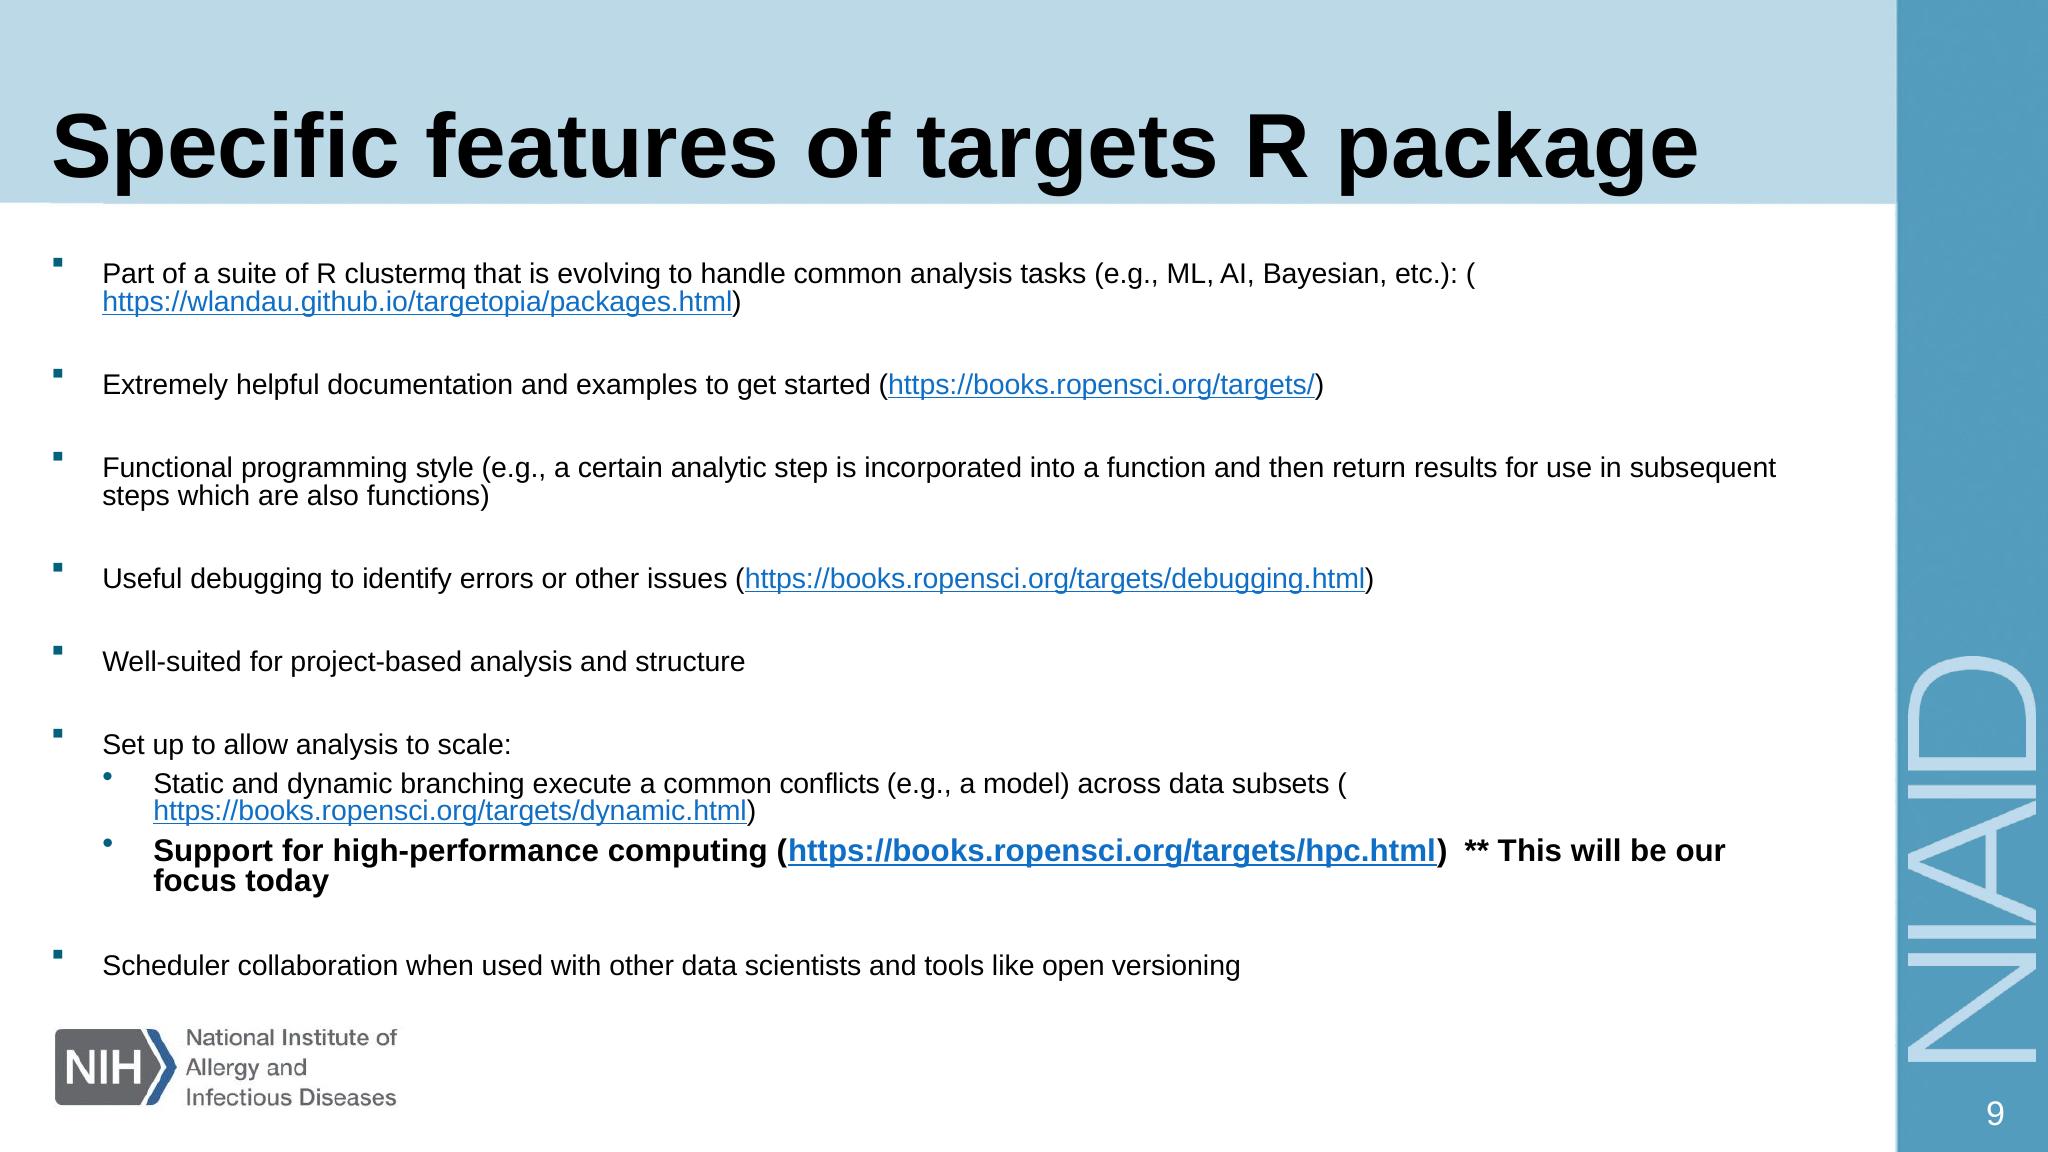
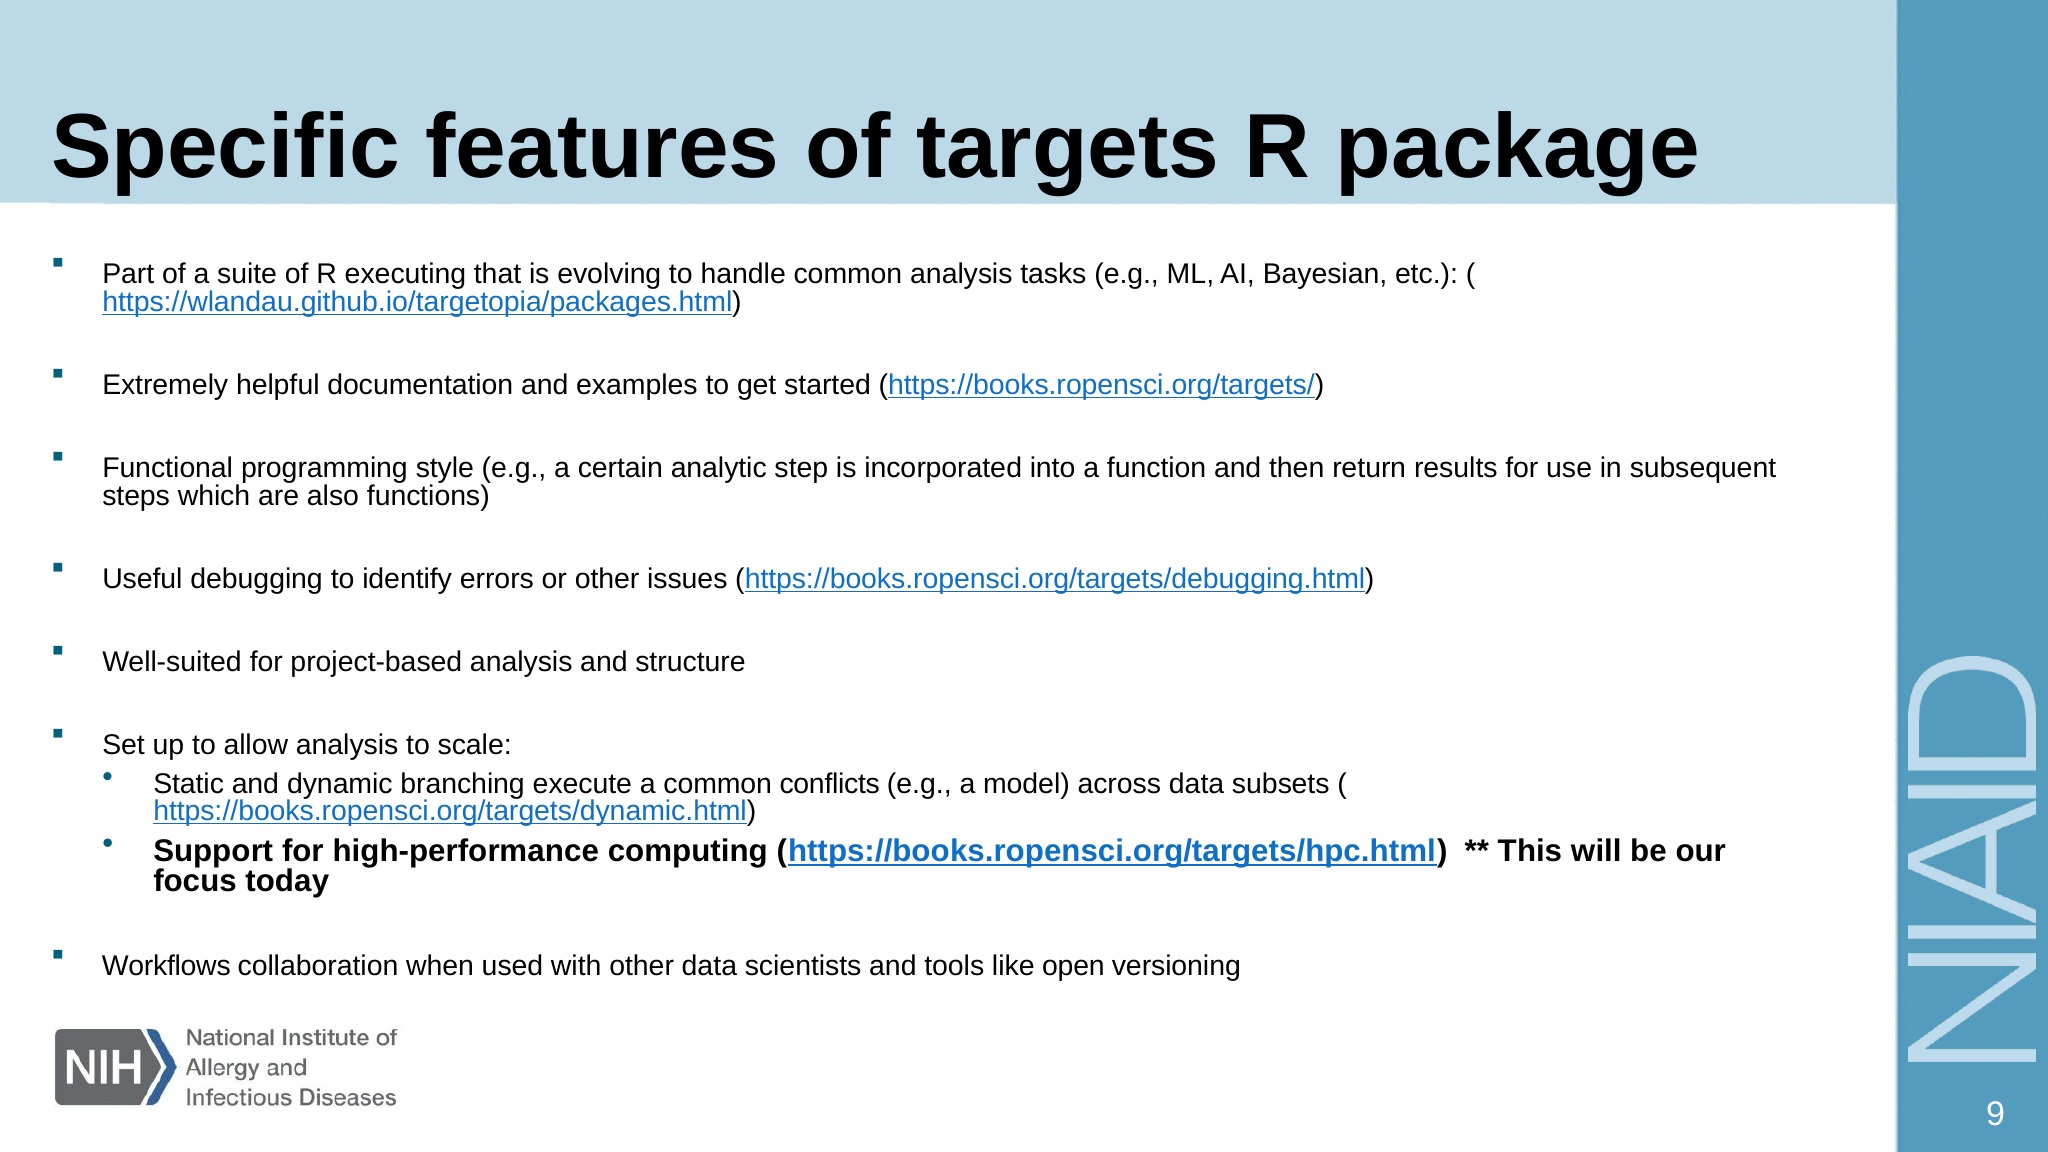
clustermq: clustermq -> executing
Scheduler: Scheduler -> Workflows
